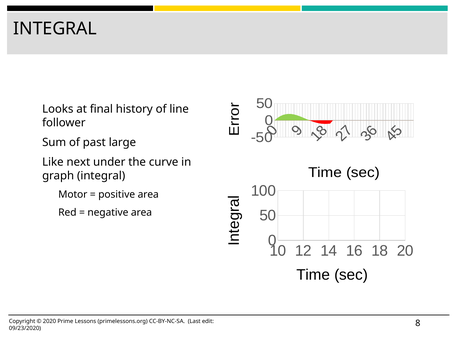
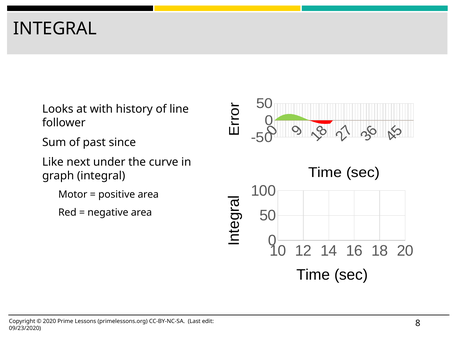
final: final -> with
large: large -> since
